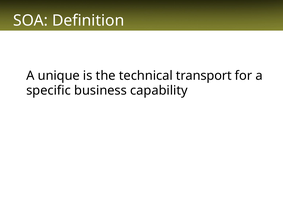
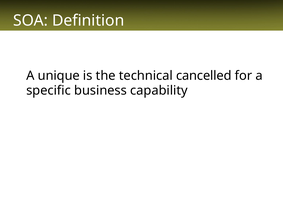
transport: transport -> cancelled
